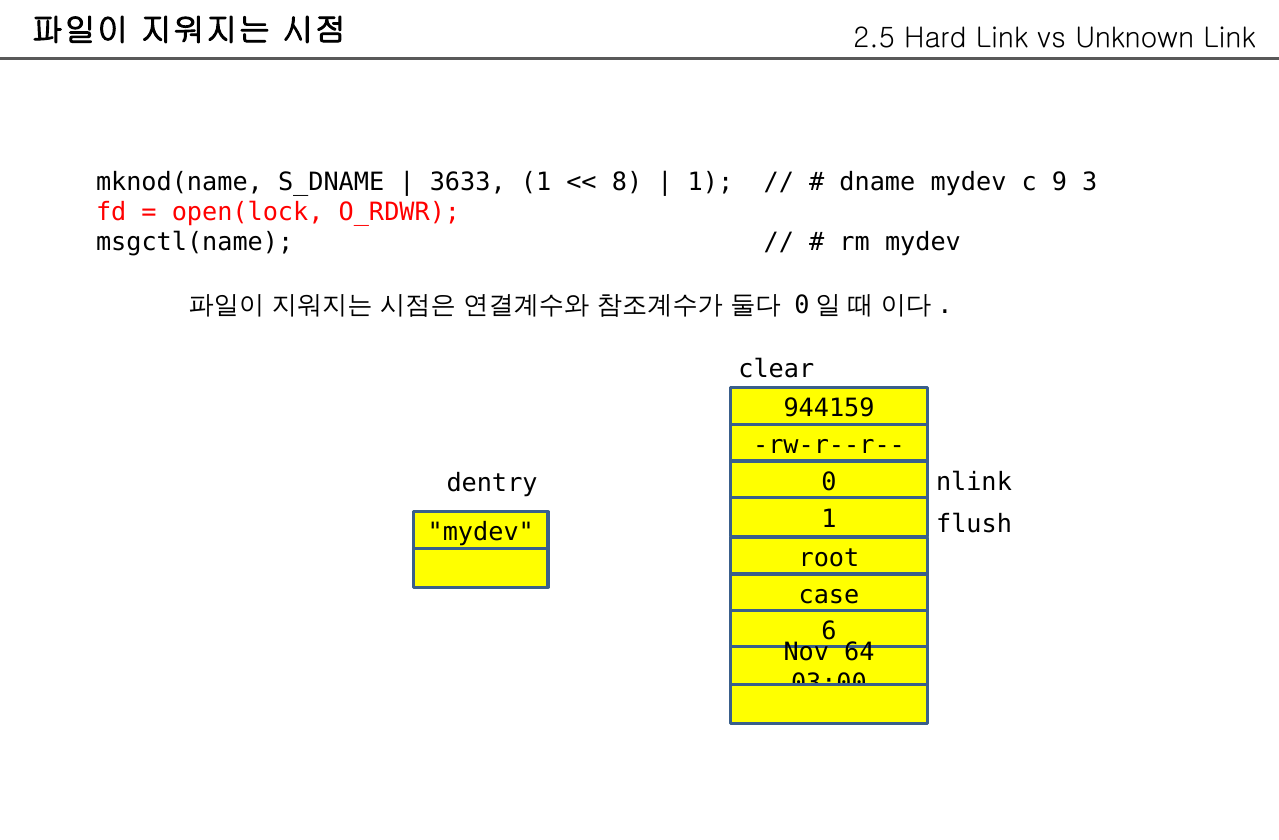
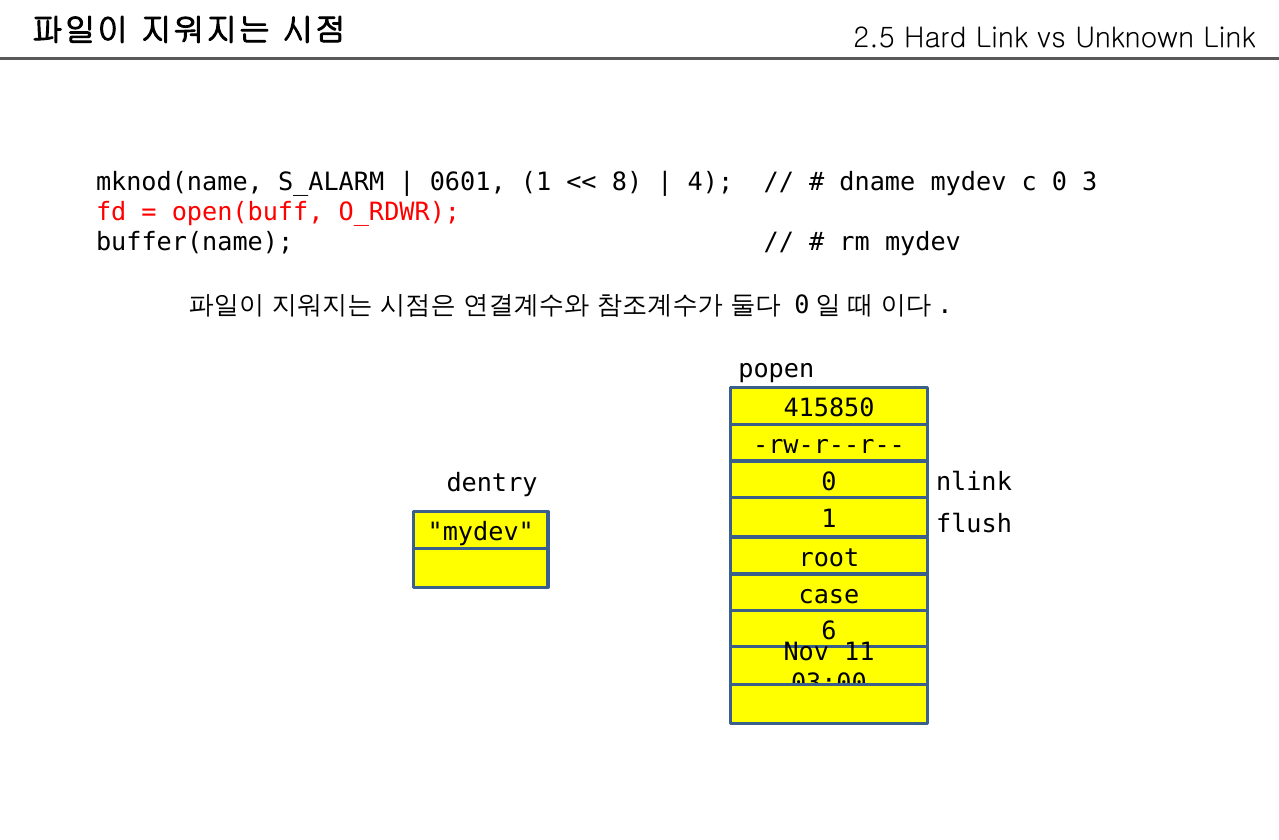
S_DNAME: S_DNAME -> S_ALARM
3633: 3633 -> 0601
1 at (710, 182): 1 -> 4
c 9: 9 -> 0
open(lock: open(lock -> open(buff
msgctl(name: msgctl(name -> buffer(name
clear: clear -> popen
944159: 944159 -> 415850
64: 64 -> 11
